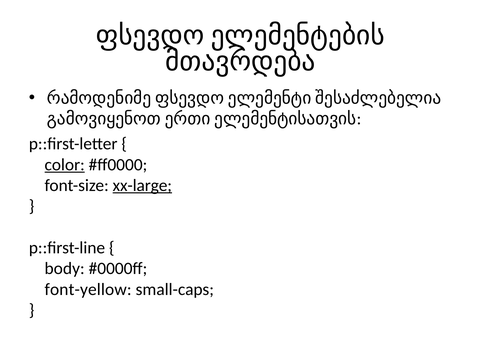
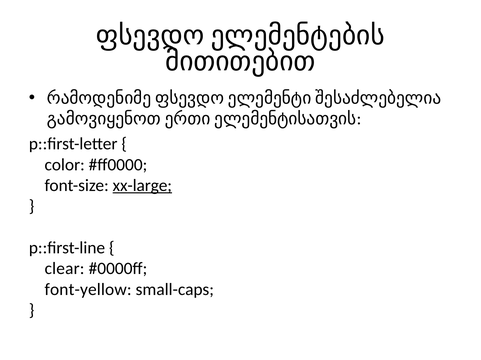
მთავრდება: მთავრდება -> მითითებით
color underline: present -> none
body: body -> clear
